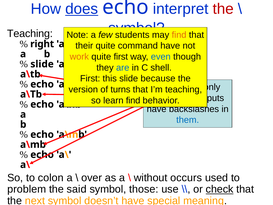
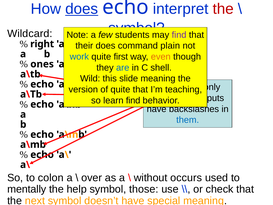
Teaching at (30, 34): Teaching -> Wildcard
find at (179, 35) colour: orange -> purple
their quite: quite -> does
command have: have -> plain
work colour: orange -> blue
even colour: blue -> orange
slide at (42, 64): slide -> ones
First at (90, 78): First -> Wild
slide because: because -> meaning
of turns: turns -> quite
problem: problem -> mentally
said: said -> help
check underline: present -> none
